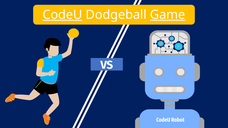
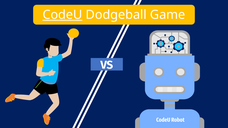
Game underline: present -> none
